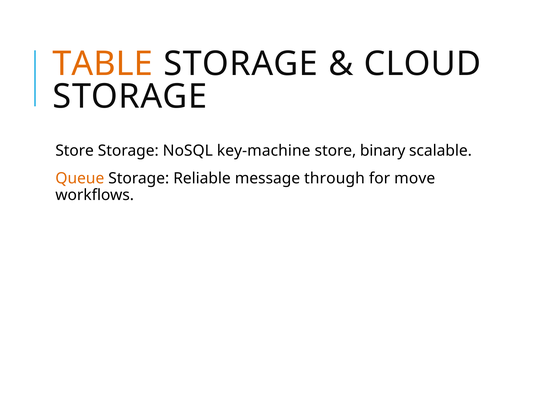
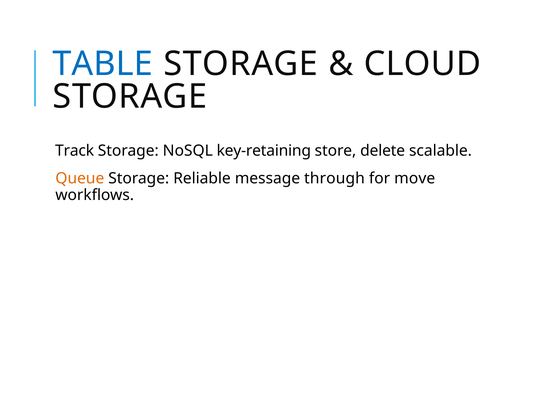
TABLE colour: orange -> blue
Store at (75, 151): Store -> Track
key-machine: key-machine -> key-retaining
binary: binary -> delete
